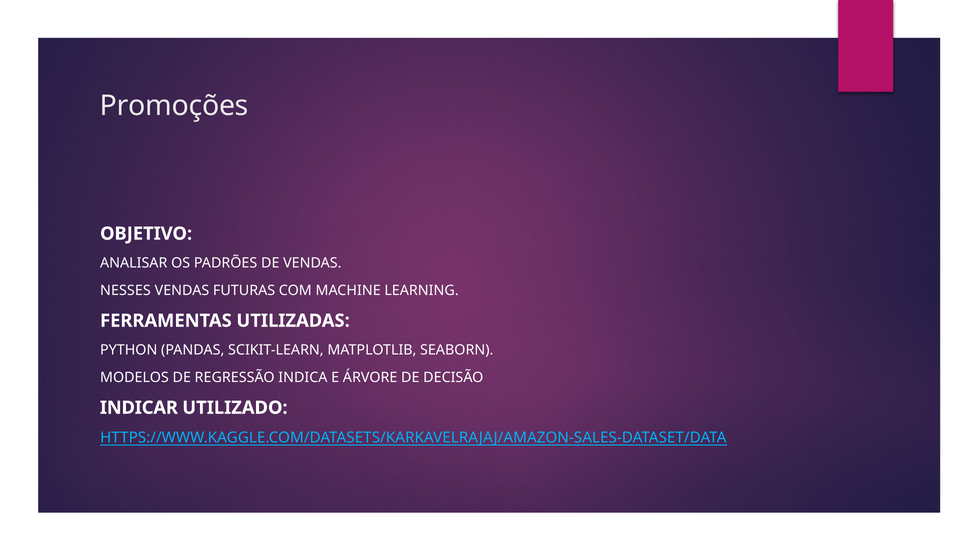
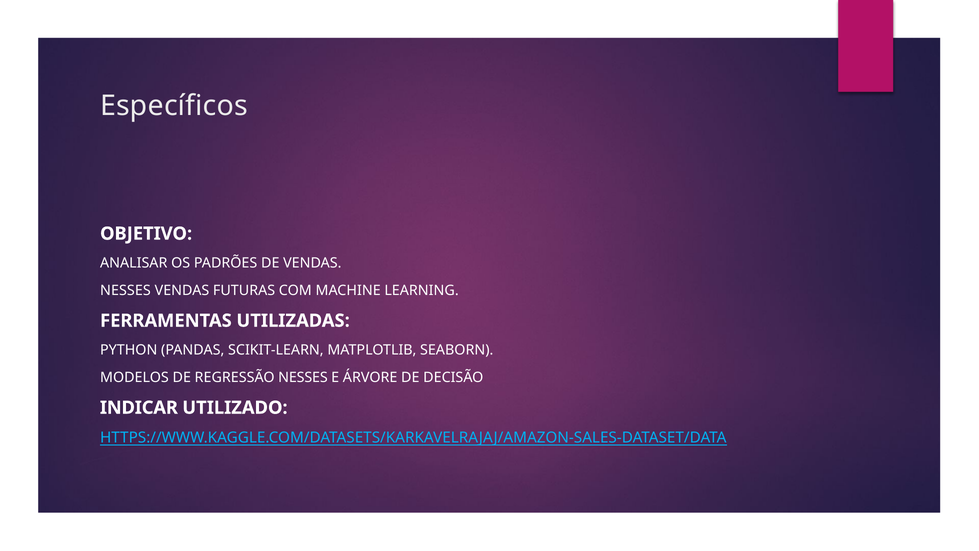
Promoções: Promoções -> Específicos
REGRESSÃO INDICA: INDICA -> NESSES
